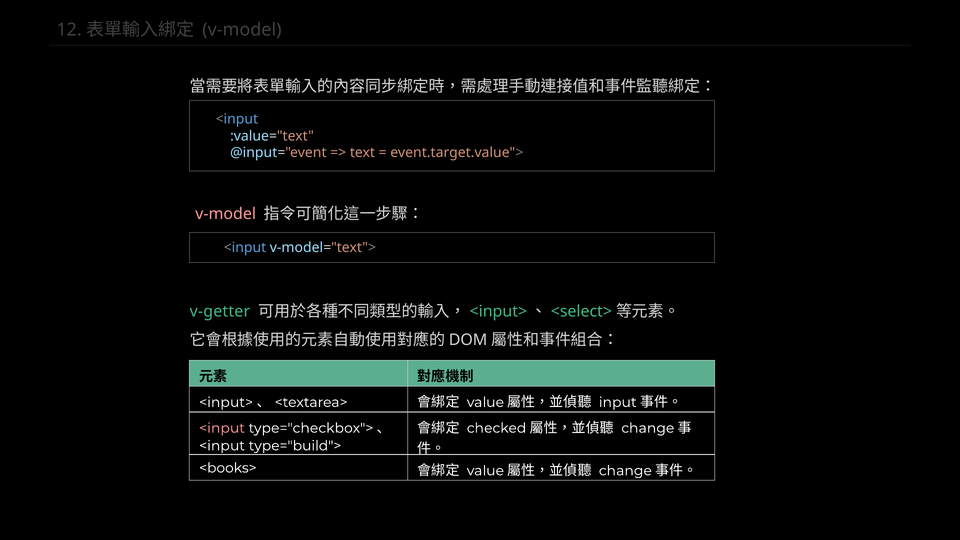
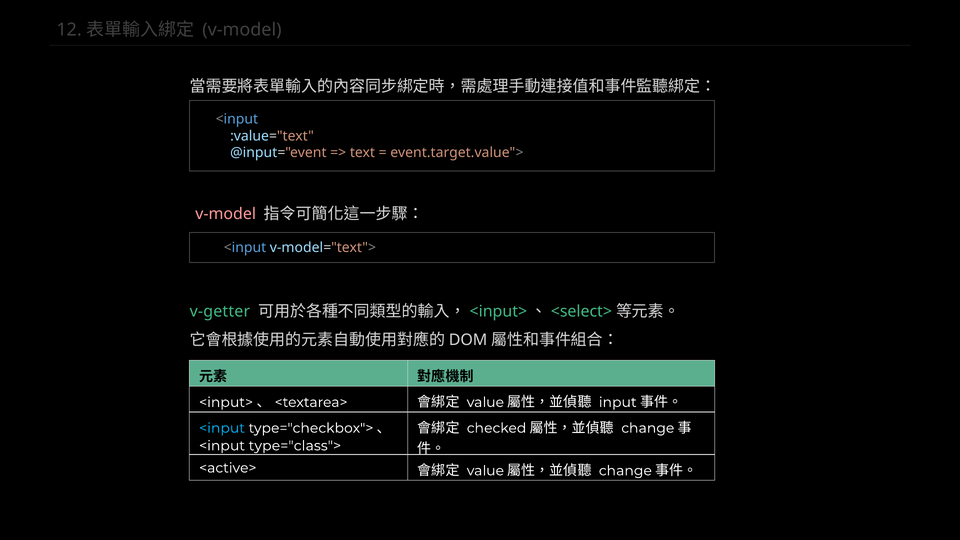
<input at (222, 428) colour: pink -> light blue
type="build">: type="build"> -> type="class">
<books>: <books> -> <active>
